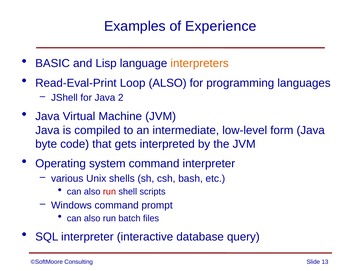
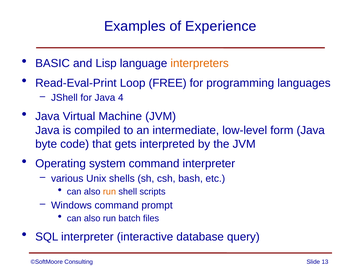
Loop ALSO: ALSO -> FREE
2: 2 -> 4
run at (109, 192) colour: red -> orange
